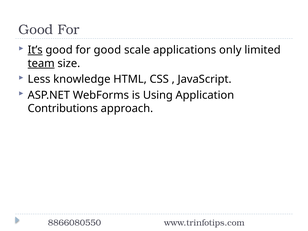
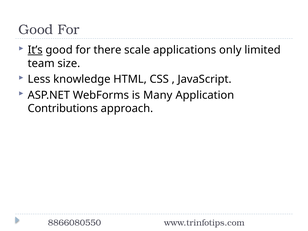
for good: good -> there
team underline: present -> none
Using: Using -> Many
